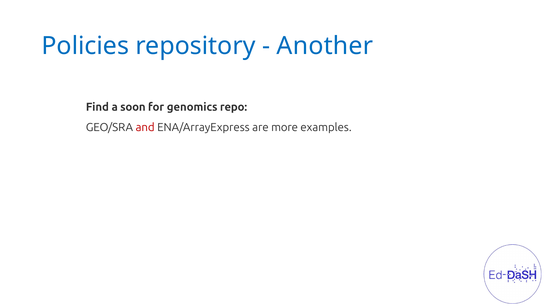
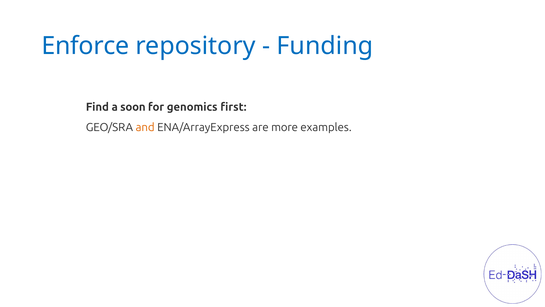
Policies: Policies -> Enforce
Another: Another -> Funding
repo: repo -> first
and colour: red -> orange
